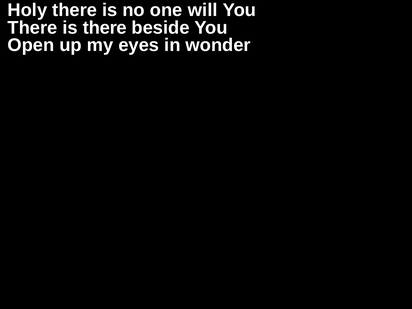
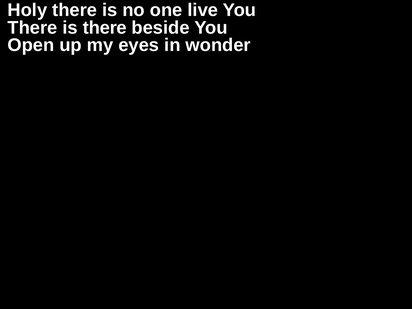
will: will -> live
